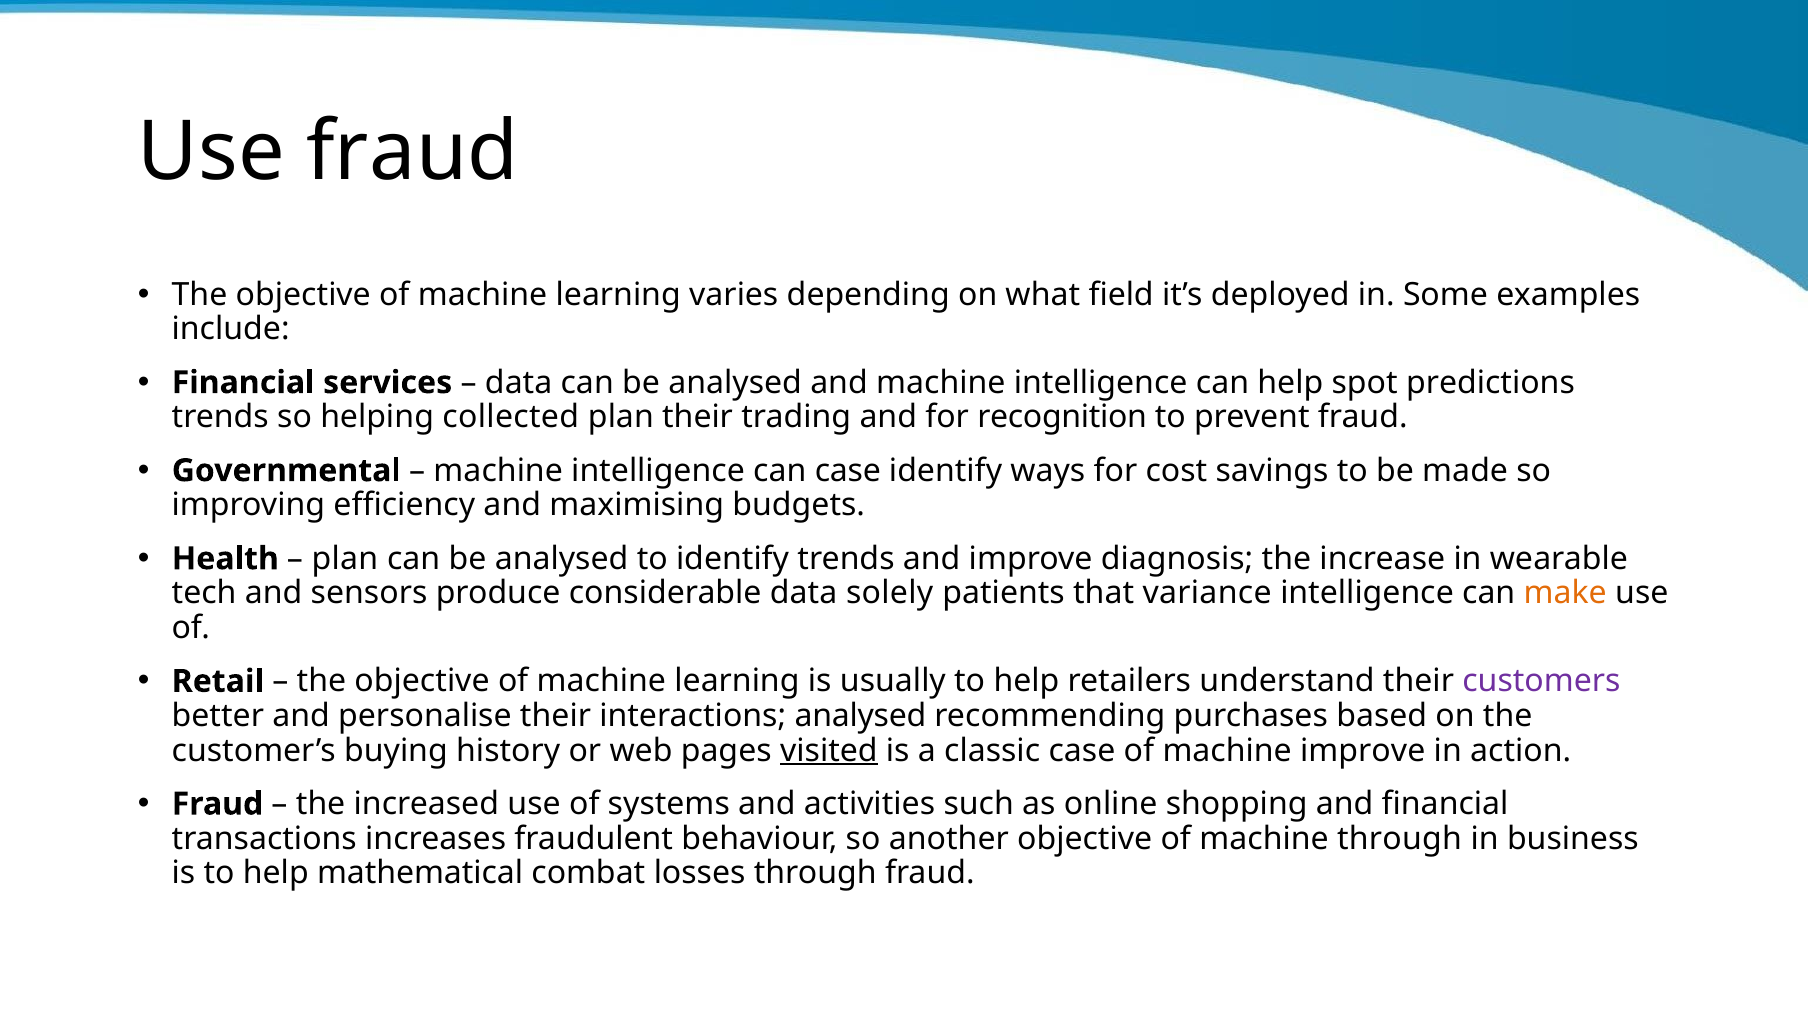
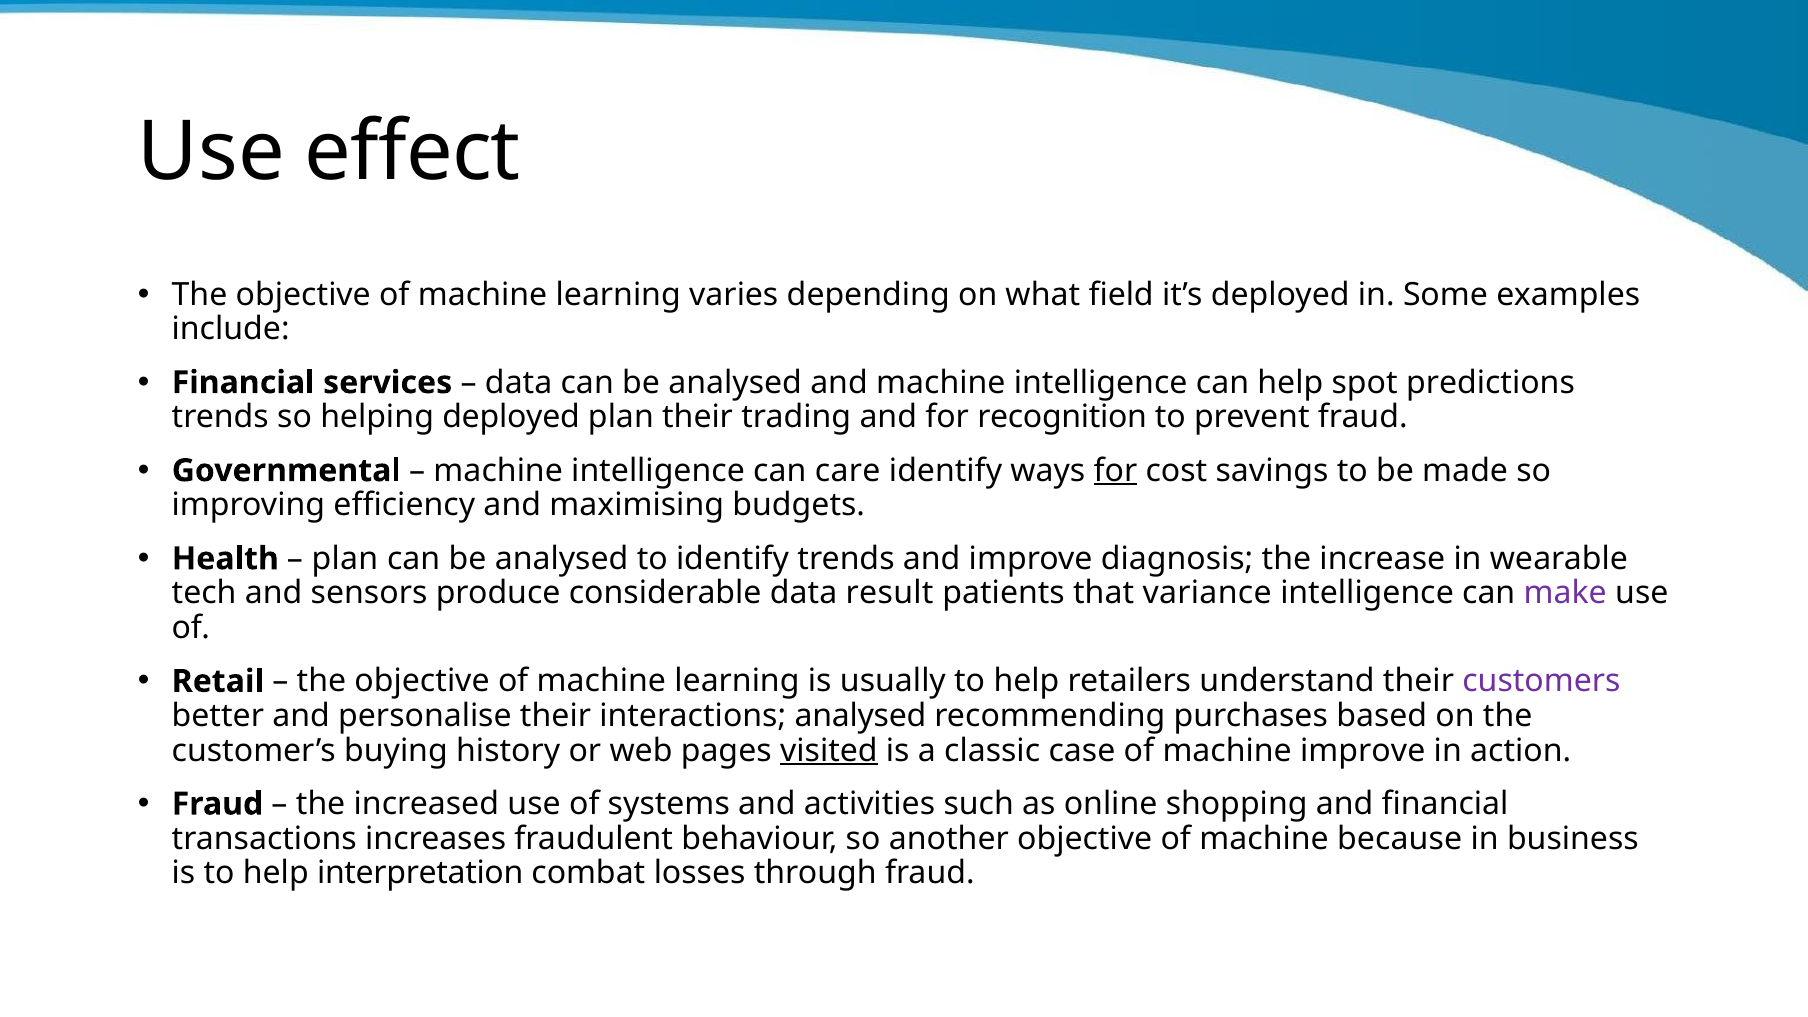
Use fraud: fraud -> effect
helping collected: collected -> deployed
can case: case -> care
for at (1116, 471) underline: none -> present
solely: solely -> result
make colour: orange -> purple
machine through: through -> because
mathematical: mathematical -> interpretation
